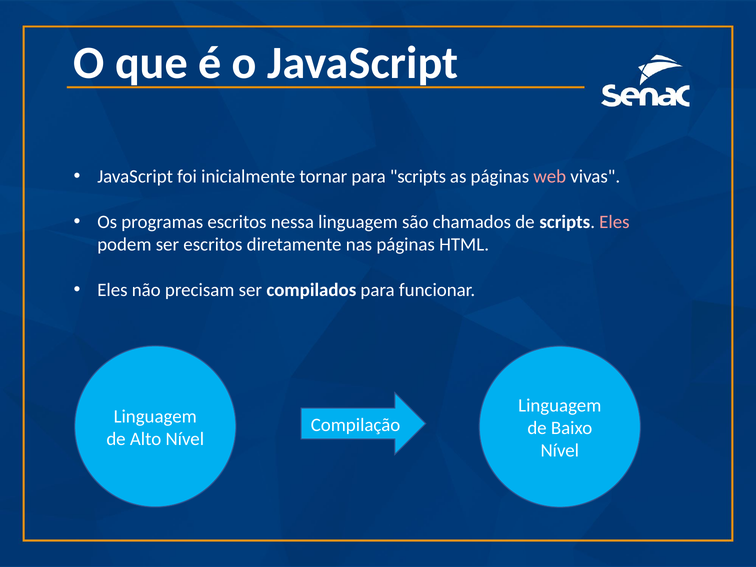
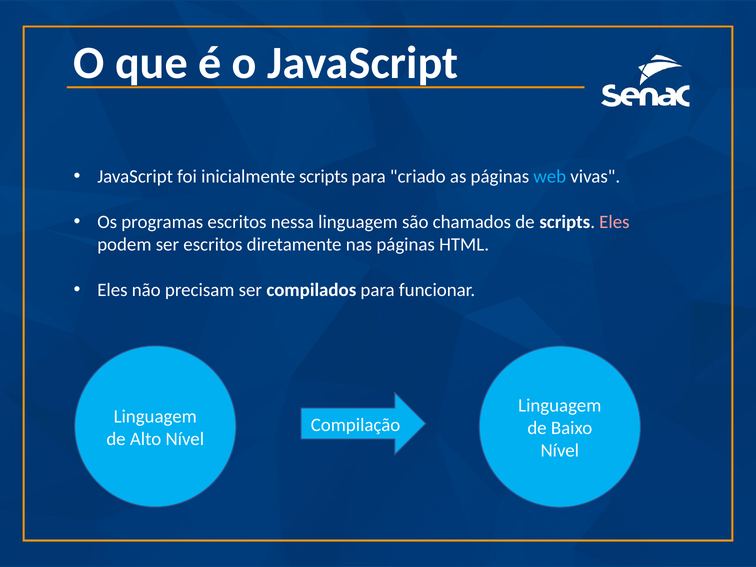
inicialmente tornar: tornar -> scripts
para scripts: scripts -> criado
web colour: pink -> light blue
